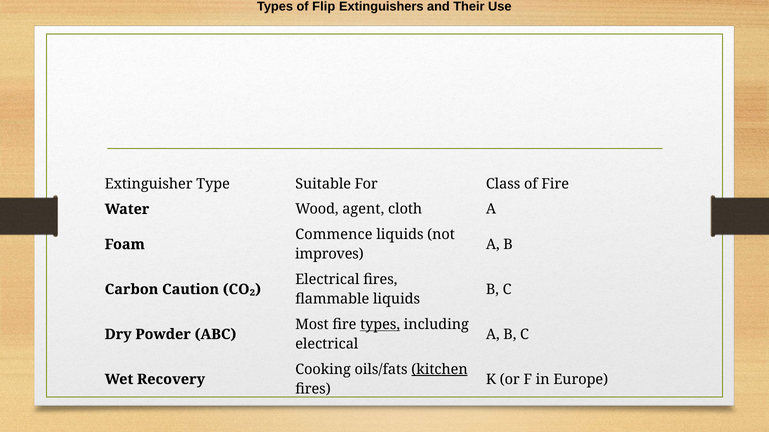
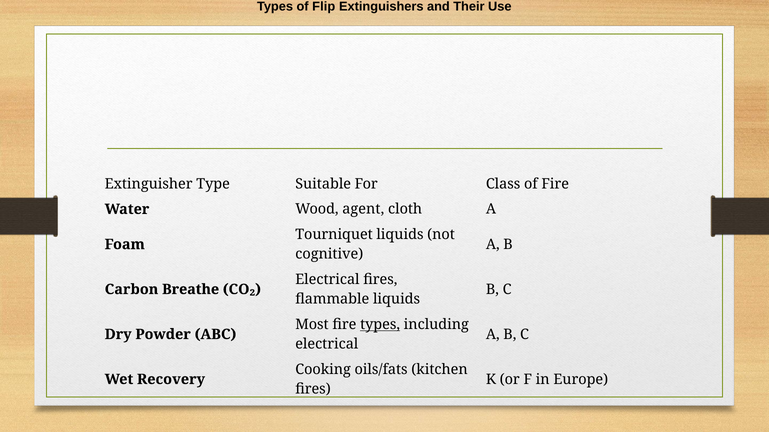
Commence: Commence -> Tourniquet
improves: improves -> cognitive
Caution: Caution -> Breathe
kitchen underline: present -> none
